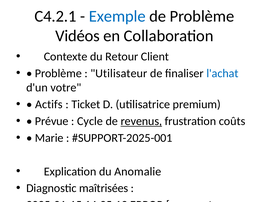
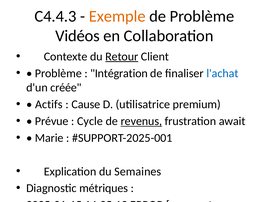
C4.2.1: C4.2.1 -> C4.4.3
Exemple colour: blue -> orange
Retour underline: none -> present
Utilisateur: Utilisateur -> Intégration
votre: votre -> créée
Ticket at (86, 104): Ticket -> Cause
coûts: coûts -> await
Anomalie: Anomalie -> Semaines
maîtrisées: maîtrisées -> métriques
